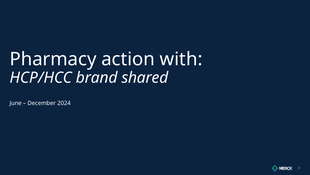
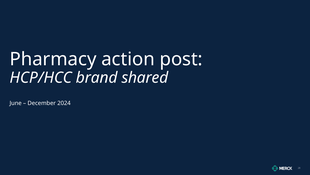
with: with -> post
